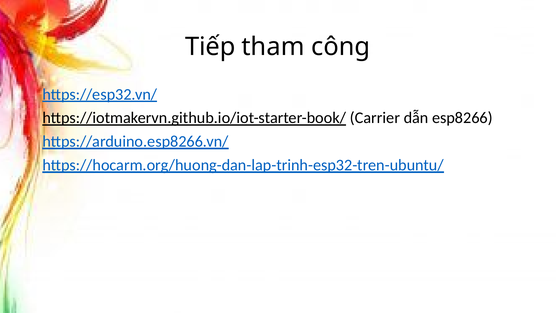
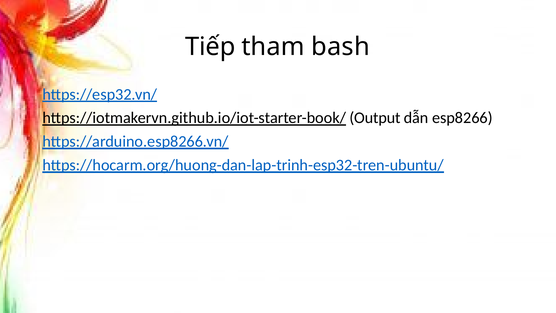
công: công -> bash
Carrier: Carrier -> Output
